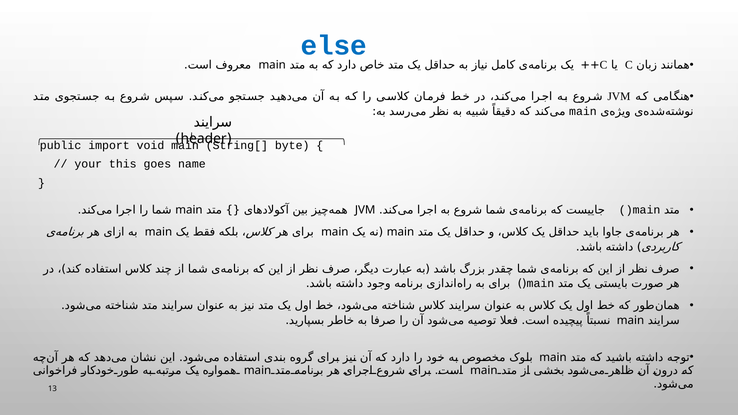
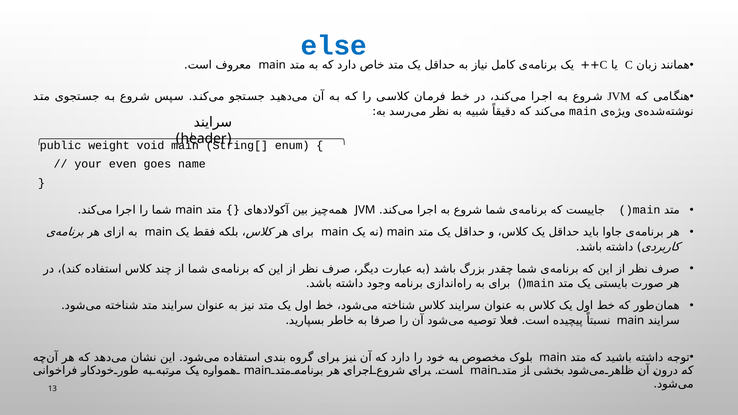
import: import -> weight
byte: byte -> enum
this: this -> even
